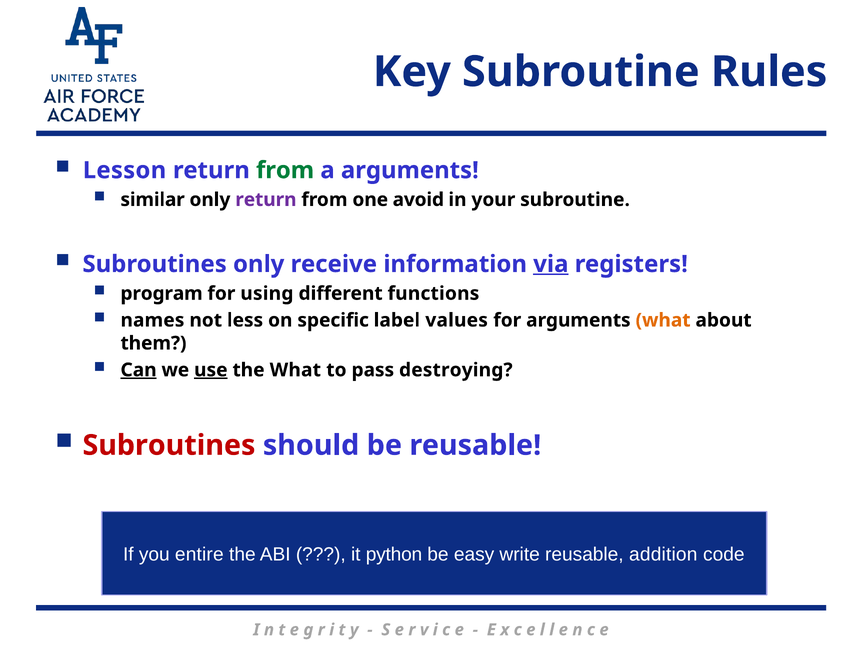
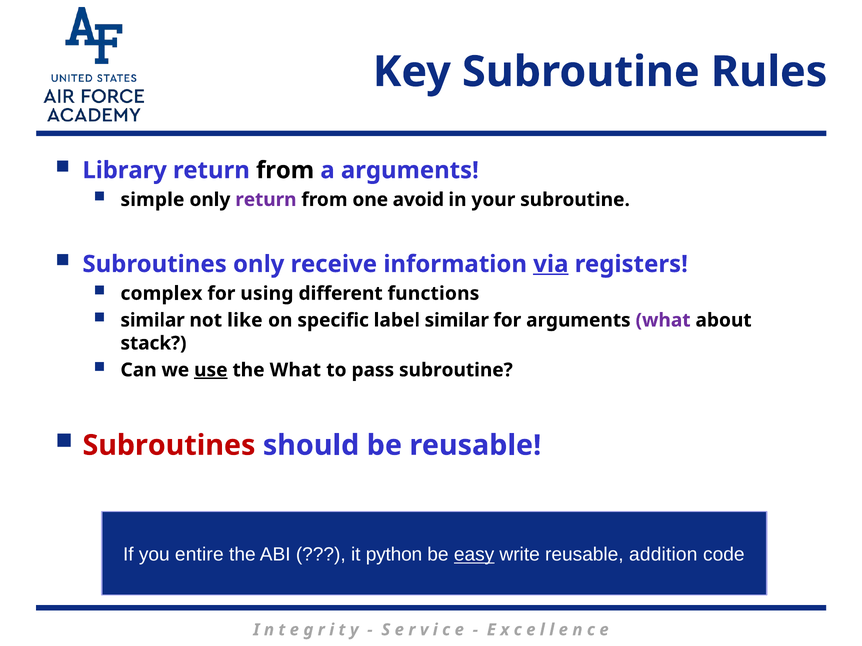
Lesson: Lesson -> Library
from at (285, 170) colour: green -> black
similar: similar -> simple
program: program -> complex
names at (152, 320): names -> similar
less: less -> like
label values: values -> similar
what at (663, 320) colour: orange -> purple
them: them -> stack
Can underline: present -> none
pass destroying: destroying -> subroutine
easy underline: none -> present
